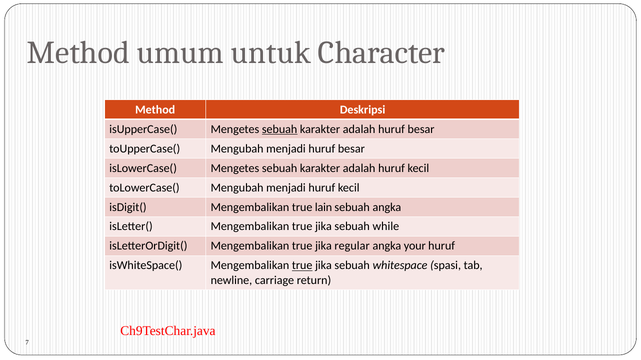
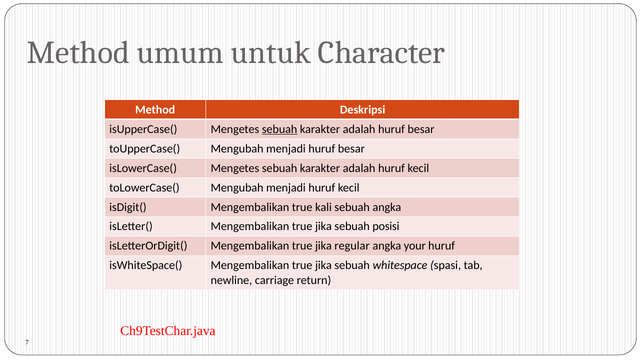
lain: lain -> kali
while: while -> posisi
true at (302, 266) underline: present -> none
